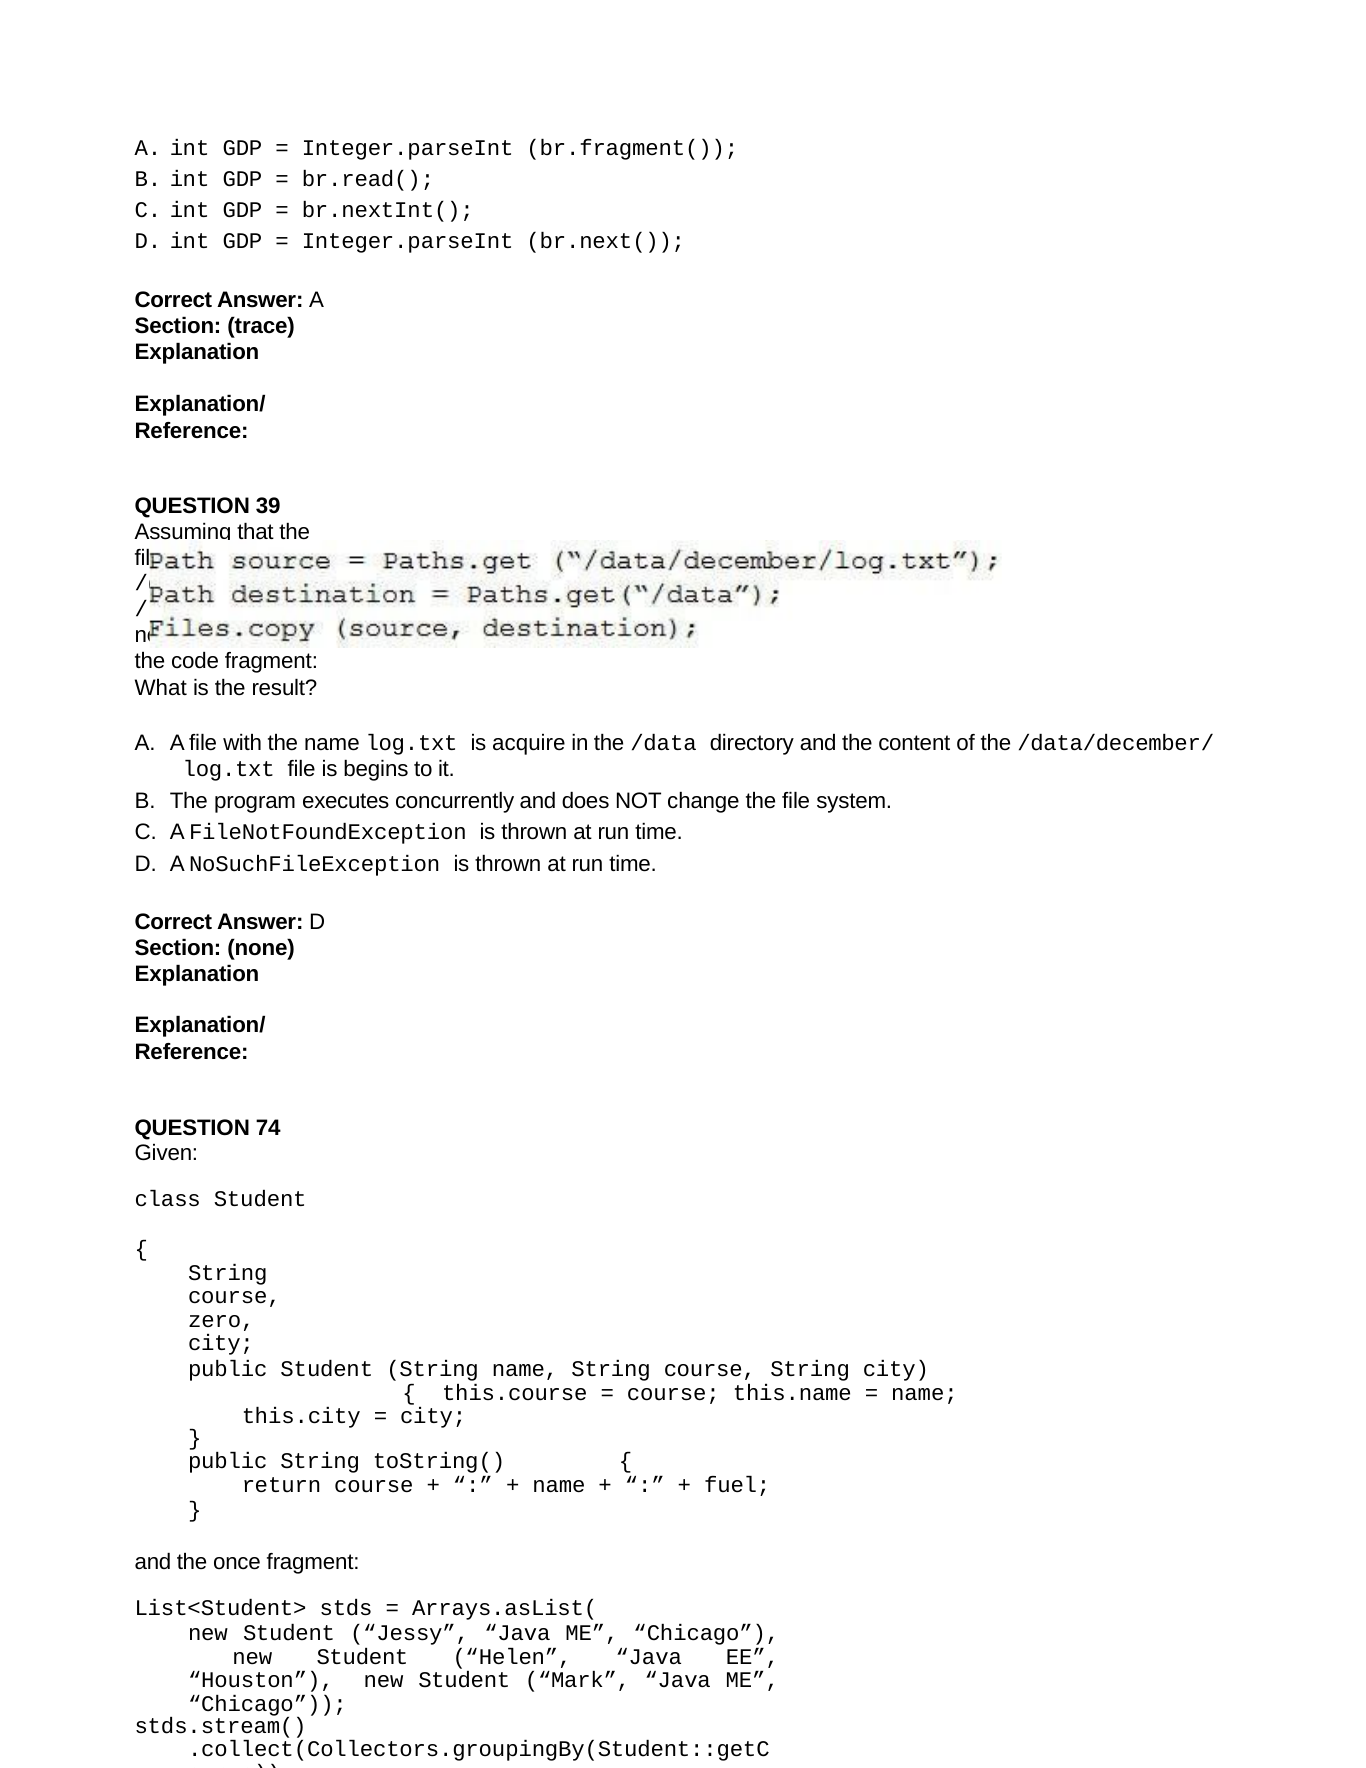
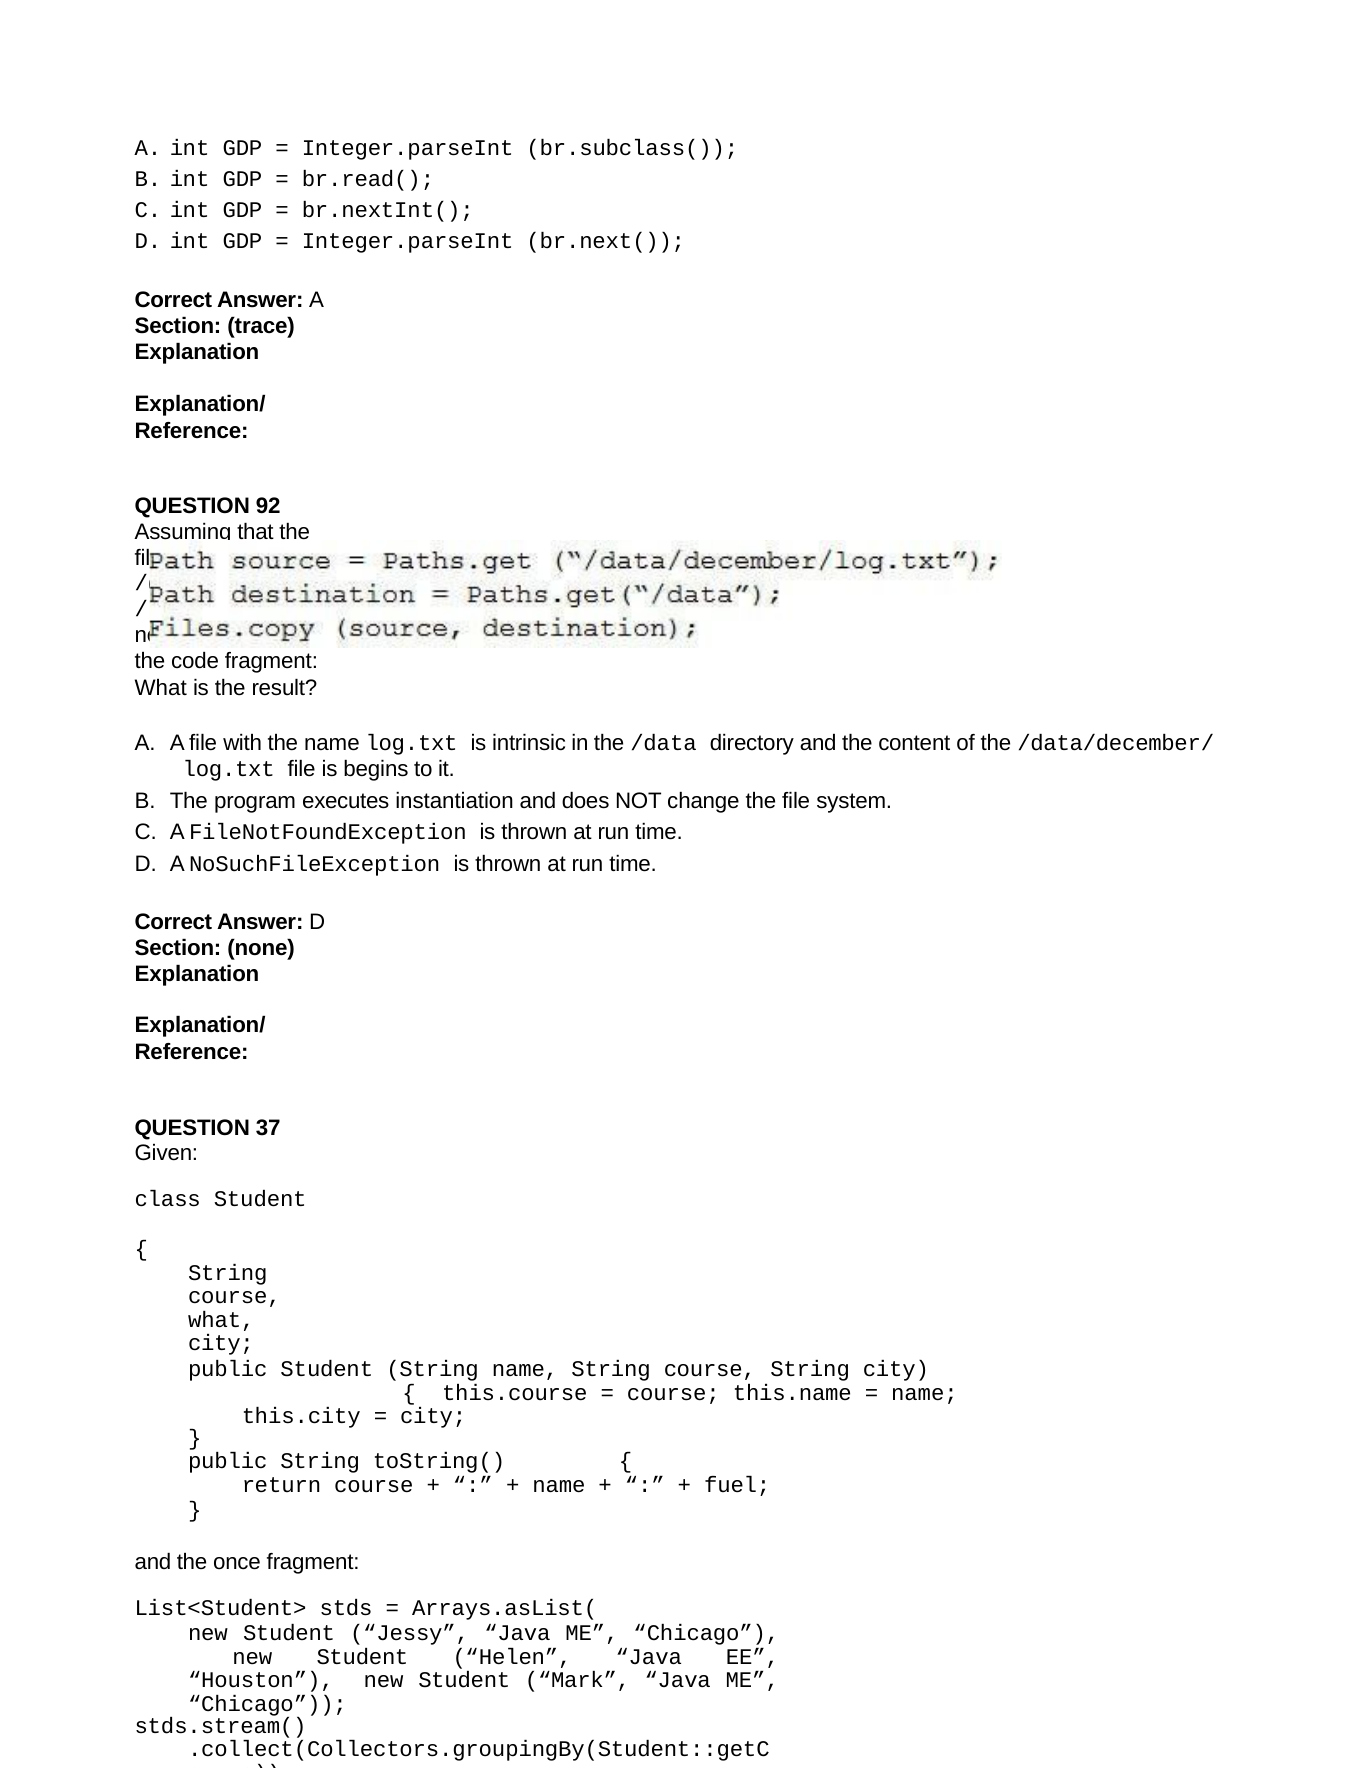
br.fragment(: br.fragment( -> br.subclass(
39: 39 -> 92
acquire: acquire -> intrinsic
concurrently: concurrently -> instantiation
74: 74 -> 37
zero at (221, 1320): zero -> what
